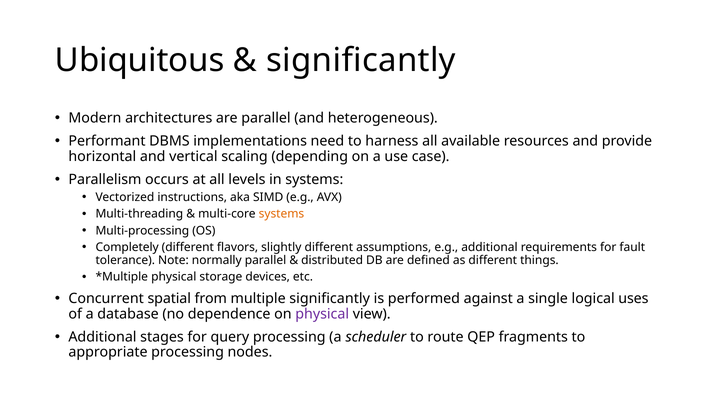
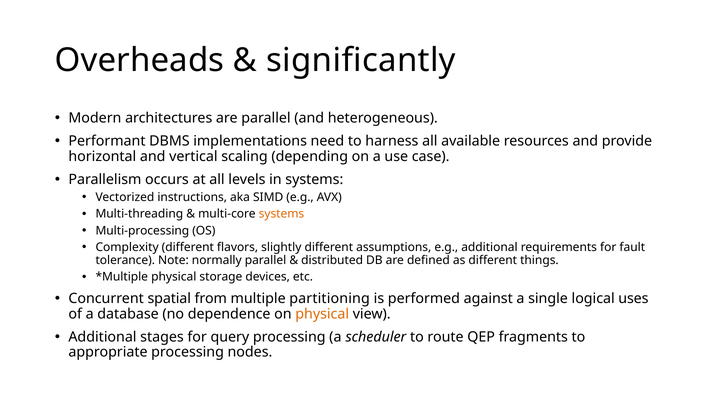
Ubiquitous: Ubiquitous -> Overheads
Completely: Completely -> Complexity
multiple significantly: significantly -> partitioning
physical at (322, 314) colour: purple -> orange
